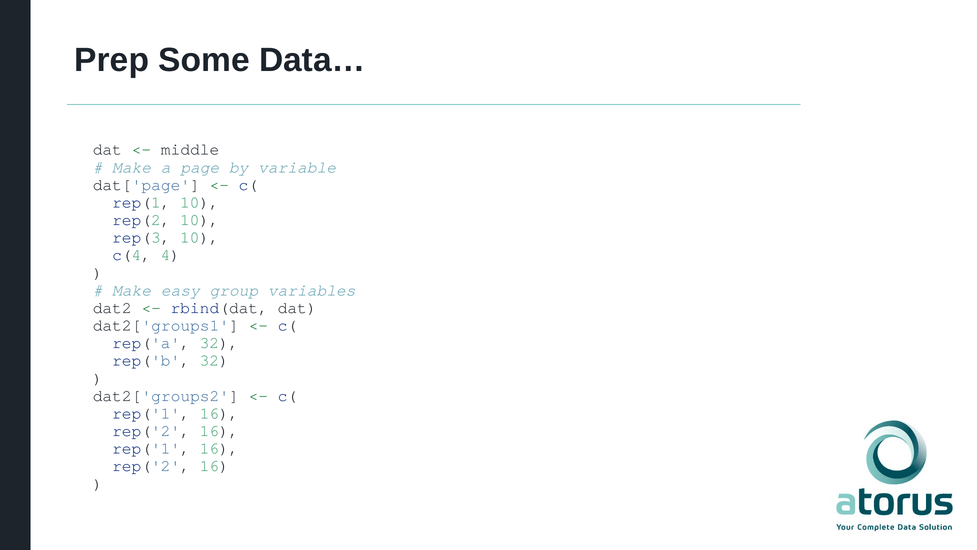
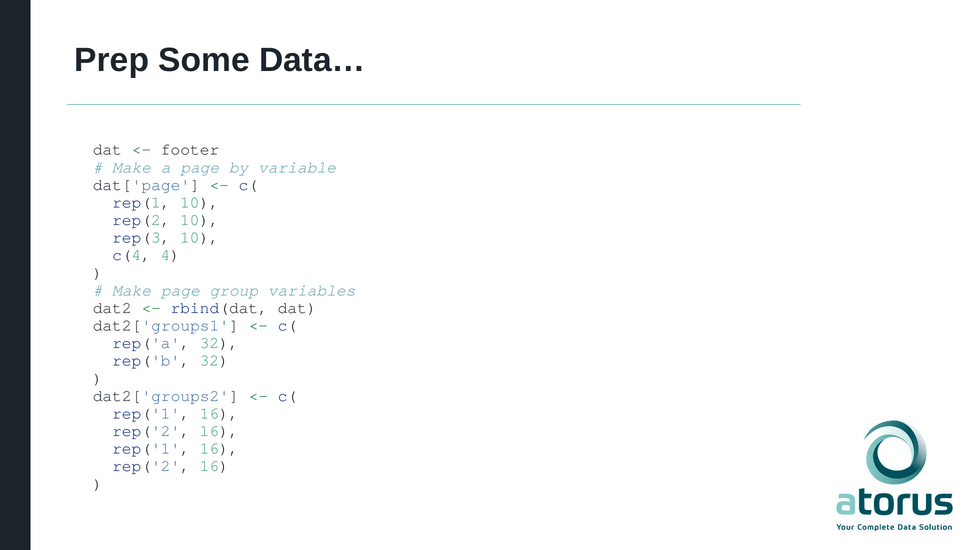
middle: middle -> footer
Make easy: easy -> page
